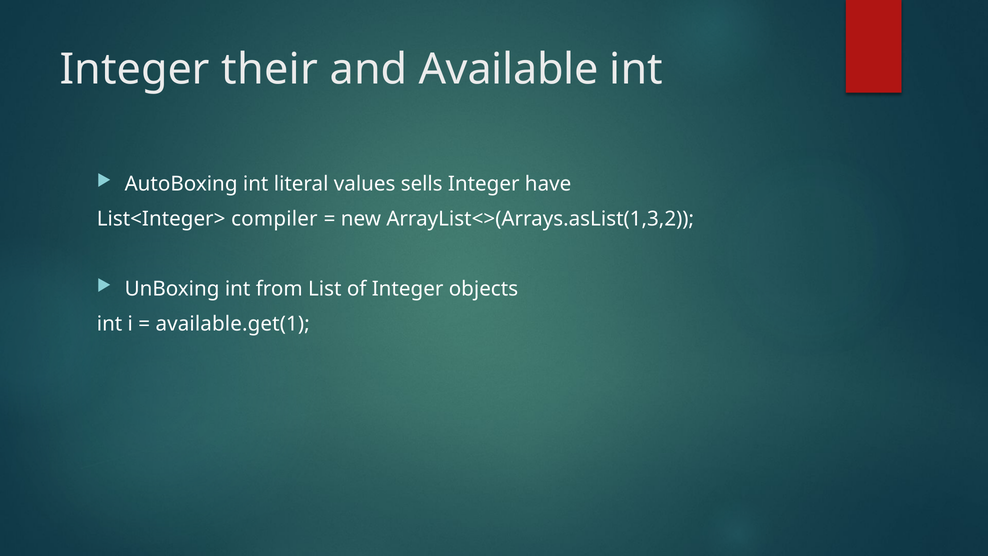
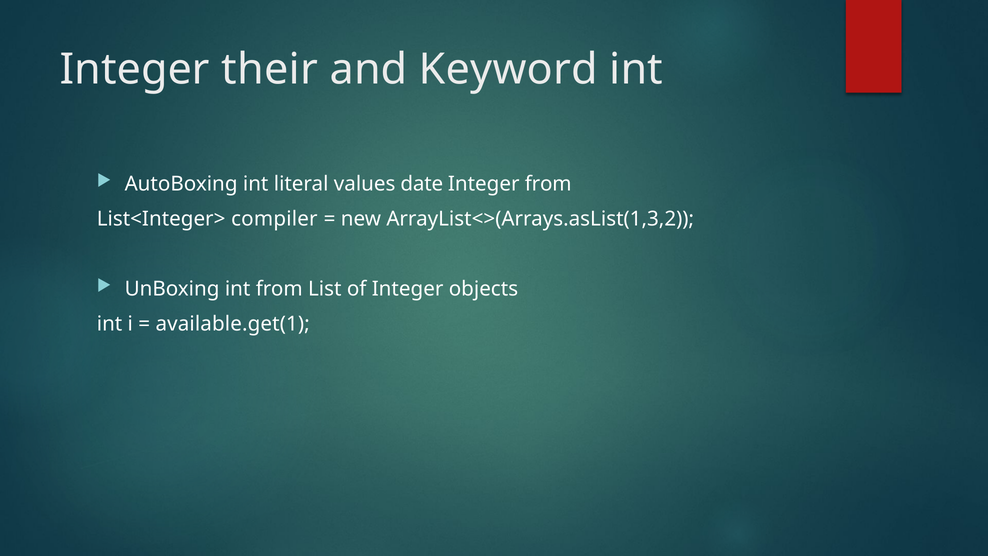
Available: Available -> Keyword
sells: sells -> date
Integer have: have -> from
